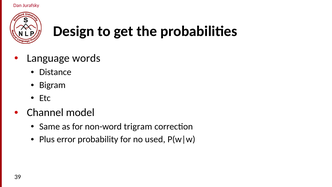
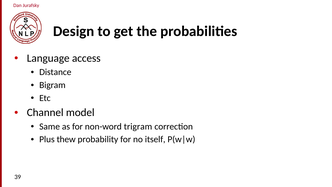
words: words -> access
error: error -> thew
used: used -> itself
